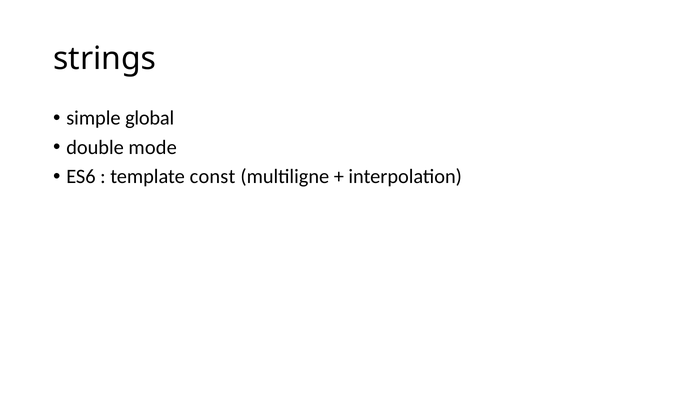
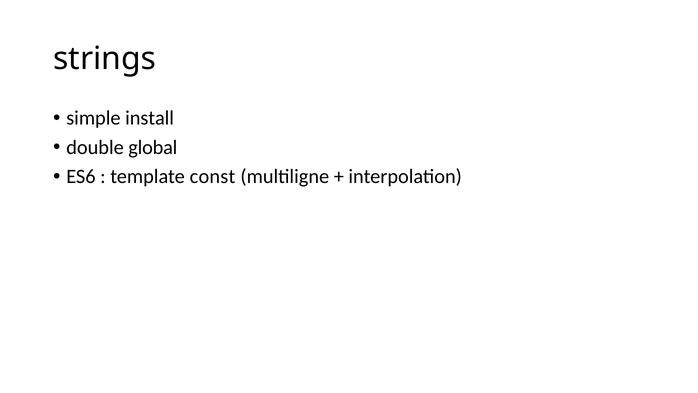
global: global -> install
mode: mode -> global
